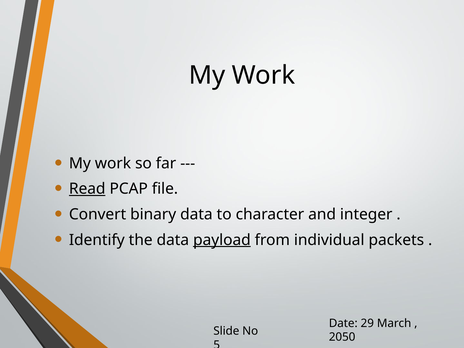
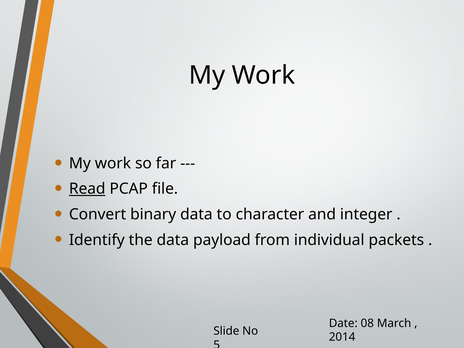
payload underline: present -> none
29: 29 -> 08
2050: 2050 -> 2014
